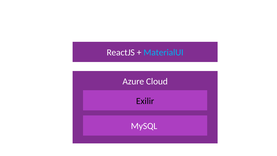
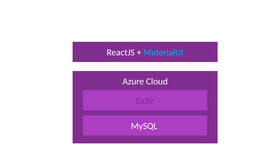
Exilir colour: black -> purple
